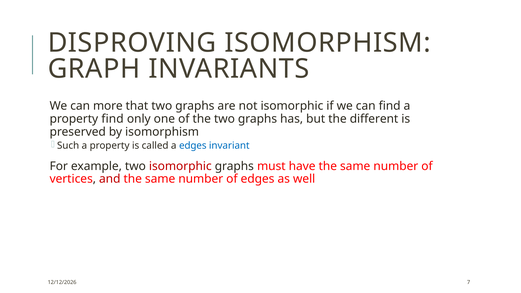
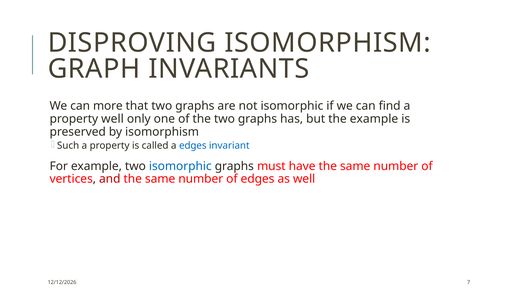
property find: find -> well
the different: different -> example
isomorphic at (180, 166) colour: red -> blue
